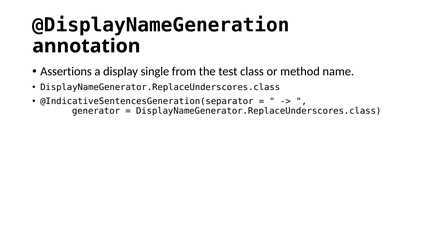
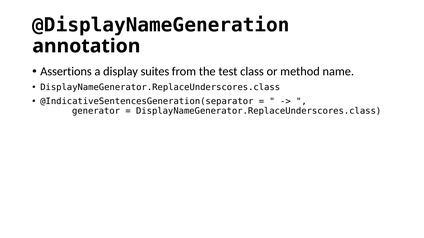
single: single -> suites
